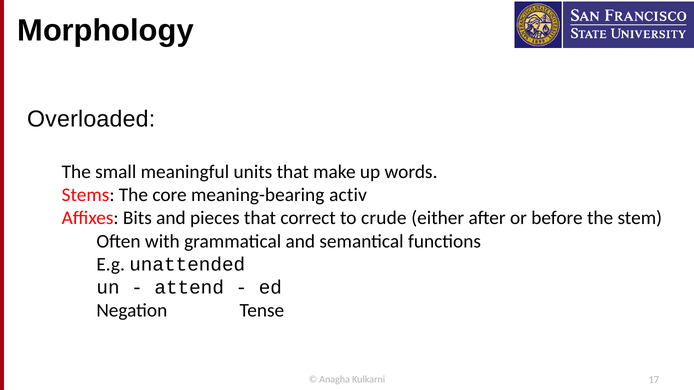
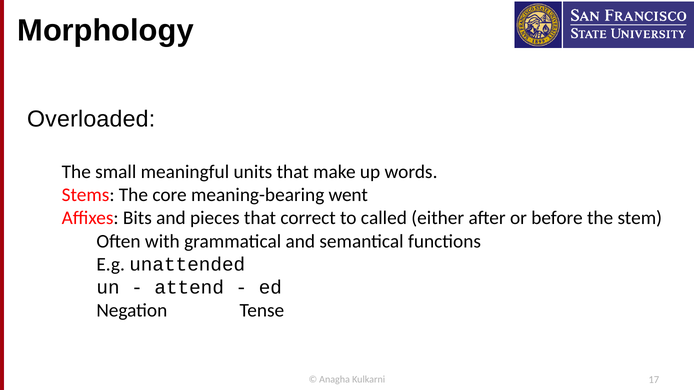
activ: activ -> went
crude: crude -> called
